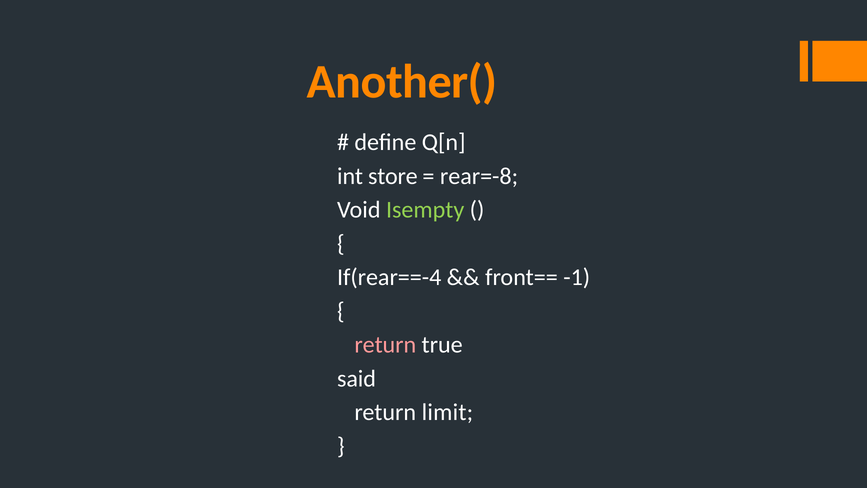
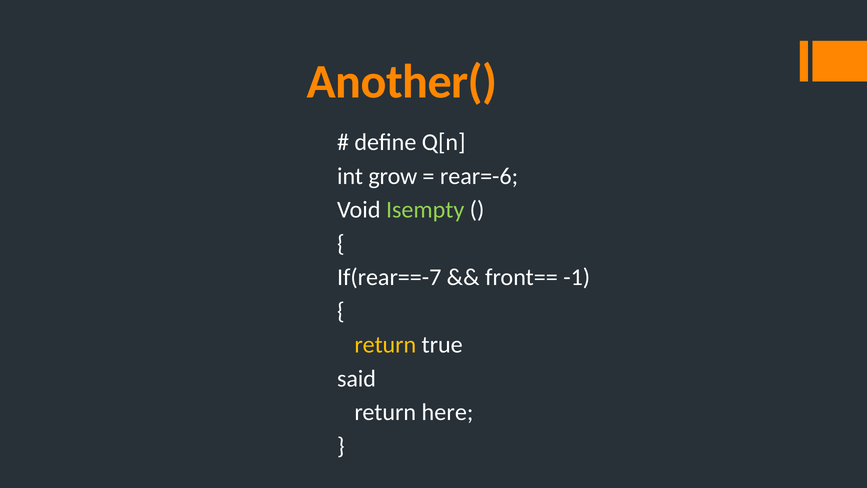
store: store -> grow
rear=-8: rear=-8 -> rear=-6
If(rear==-4: If(rear==-4 -> If(rear==-7
return at (385, 345) colour: pink -> yellow
limit: limit -> here
